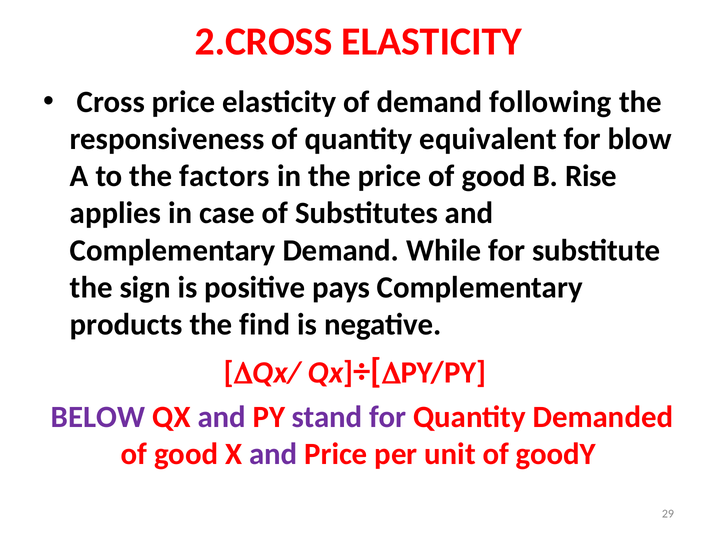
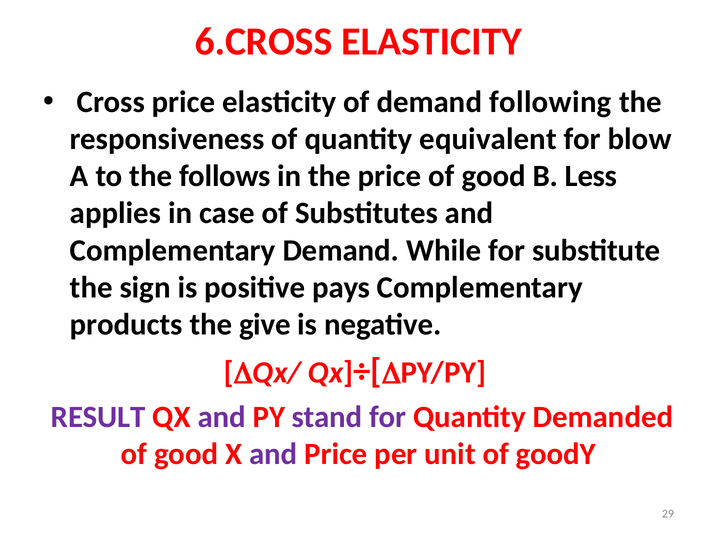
2.CROSS: 2.CROSS -> 6.CROSS
factors: factors -> follows
Rise: Rise -> Less
find: find -> give
BELOW: BELOW -> RESULT
